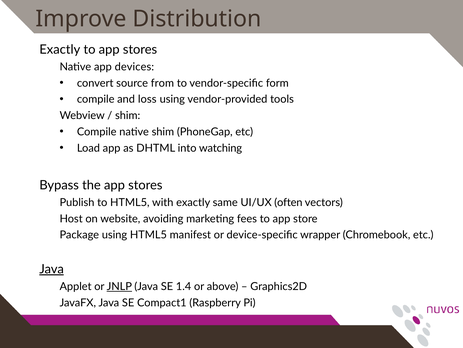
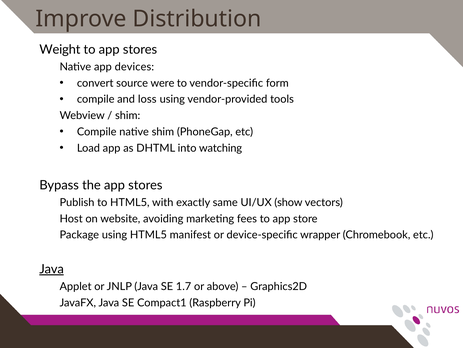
Exactly at (60, 50): Exactly -> Weight
from: from -> were
often: often -> show
JNLP underline: present -> none
1.4: 1.4 -> 1.7
